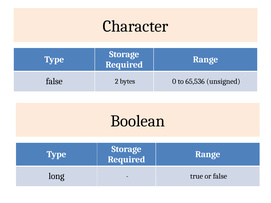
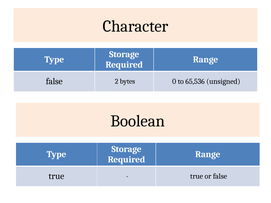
long at (56, 176): long -> true
